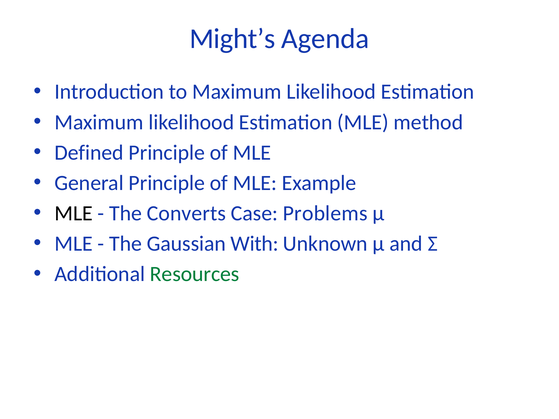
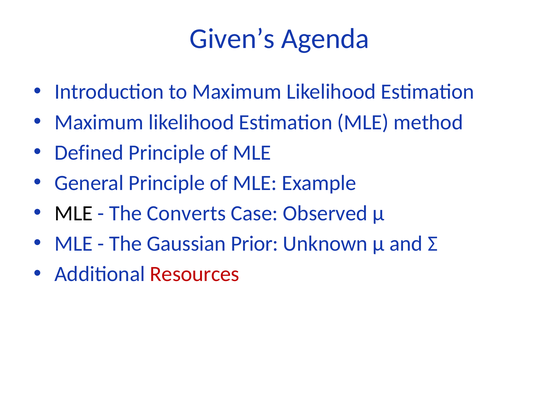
Might’s: Might’s -> Given’s
Problems: Problems -> Observed
With: With -> Prior
Resources colour: green -> red
